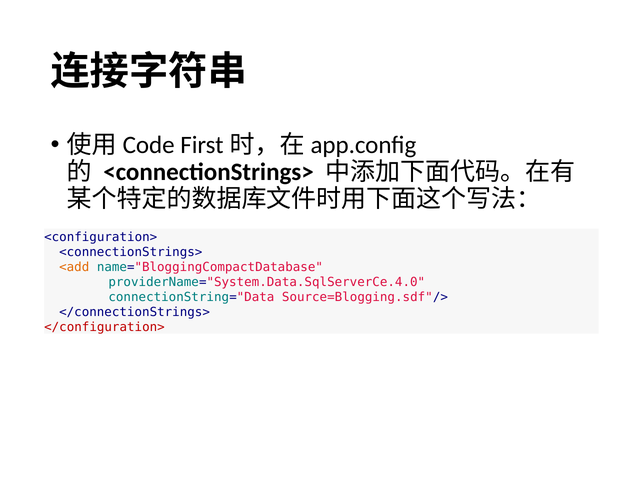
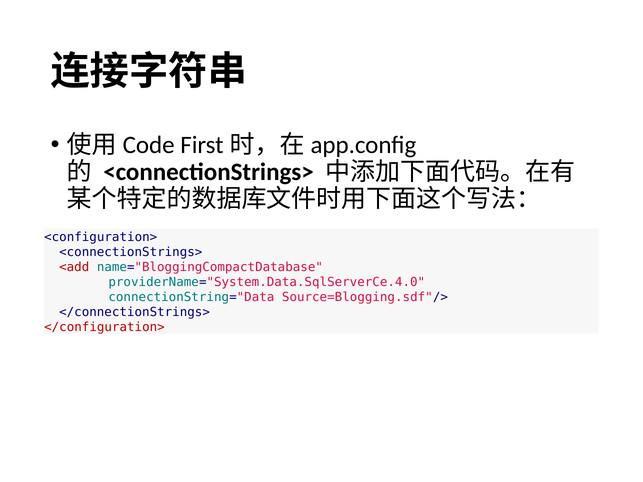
<add colour: orange -> red
